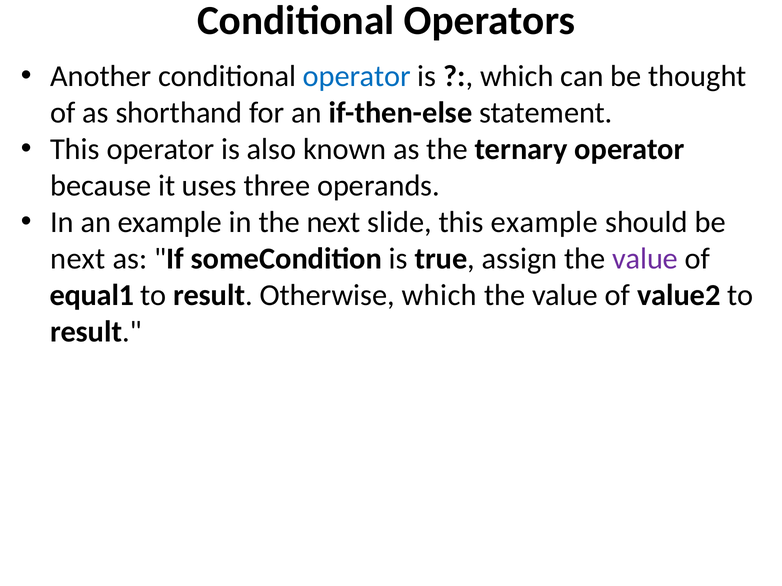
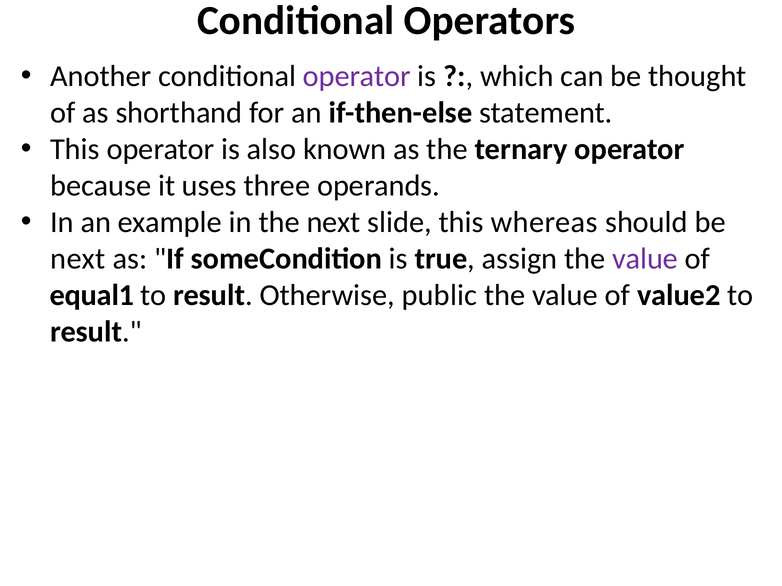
operator at (357, 76) colour: blue -> purple
this example: example -> whereas
Otherwise which: which -> public
